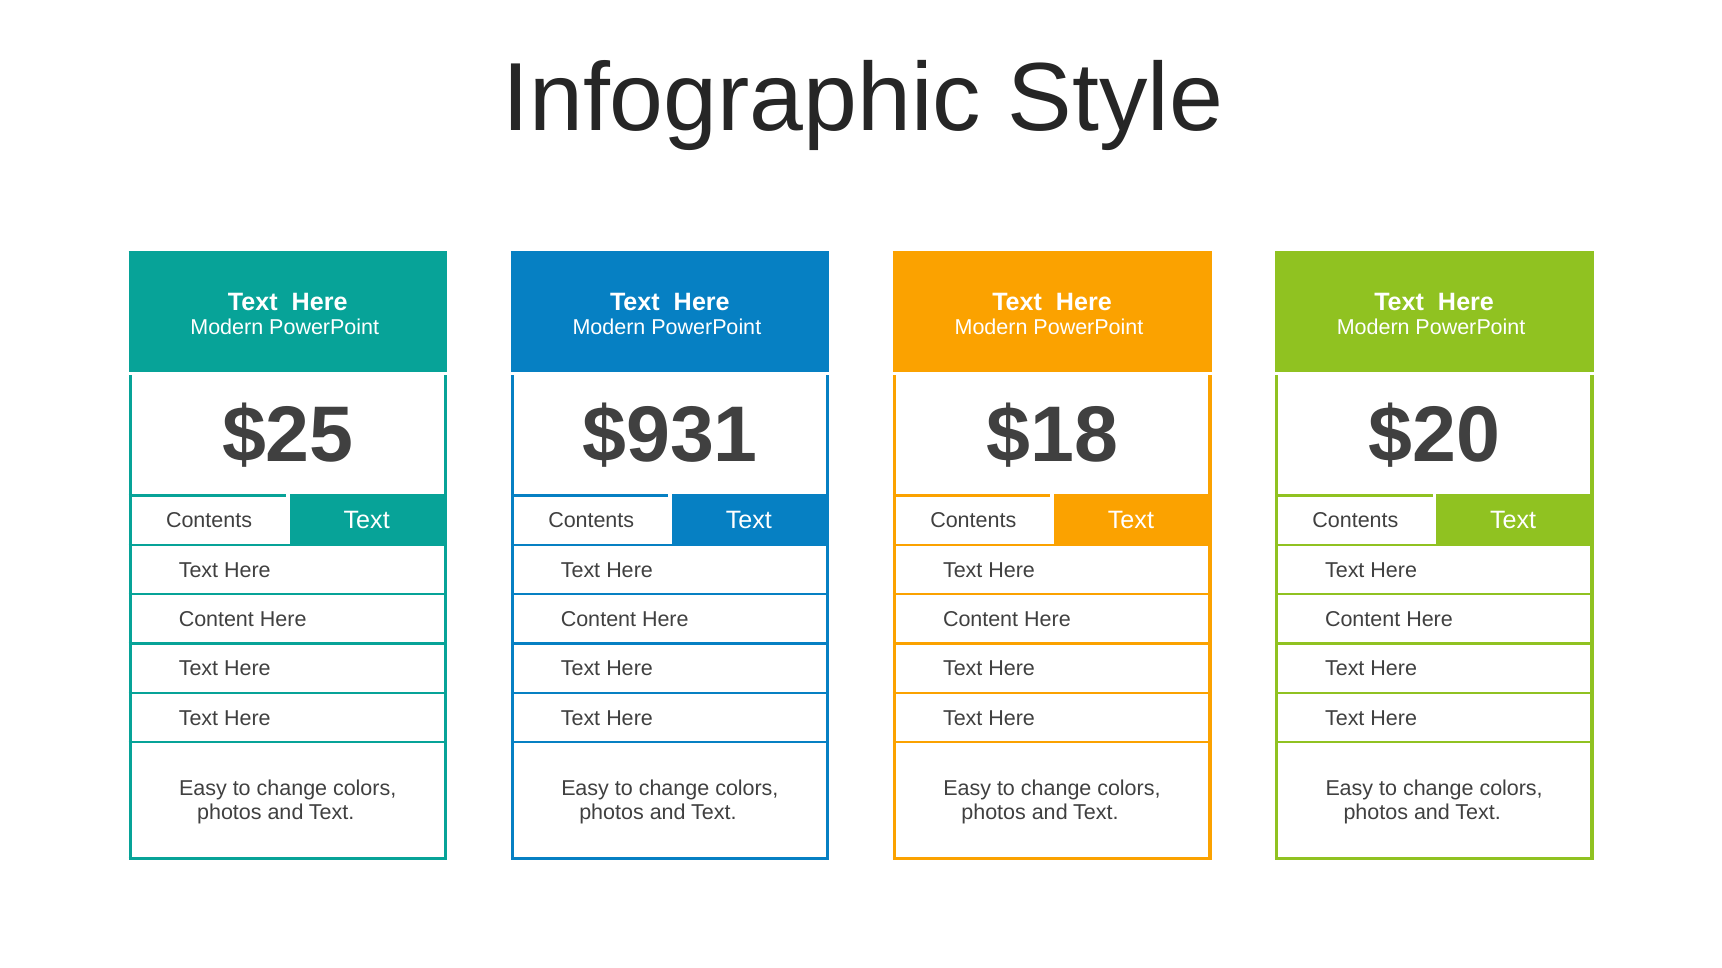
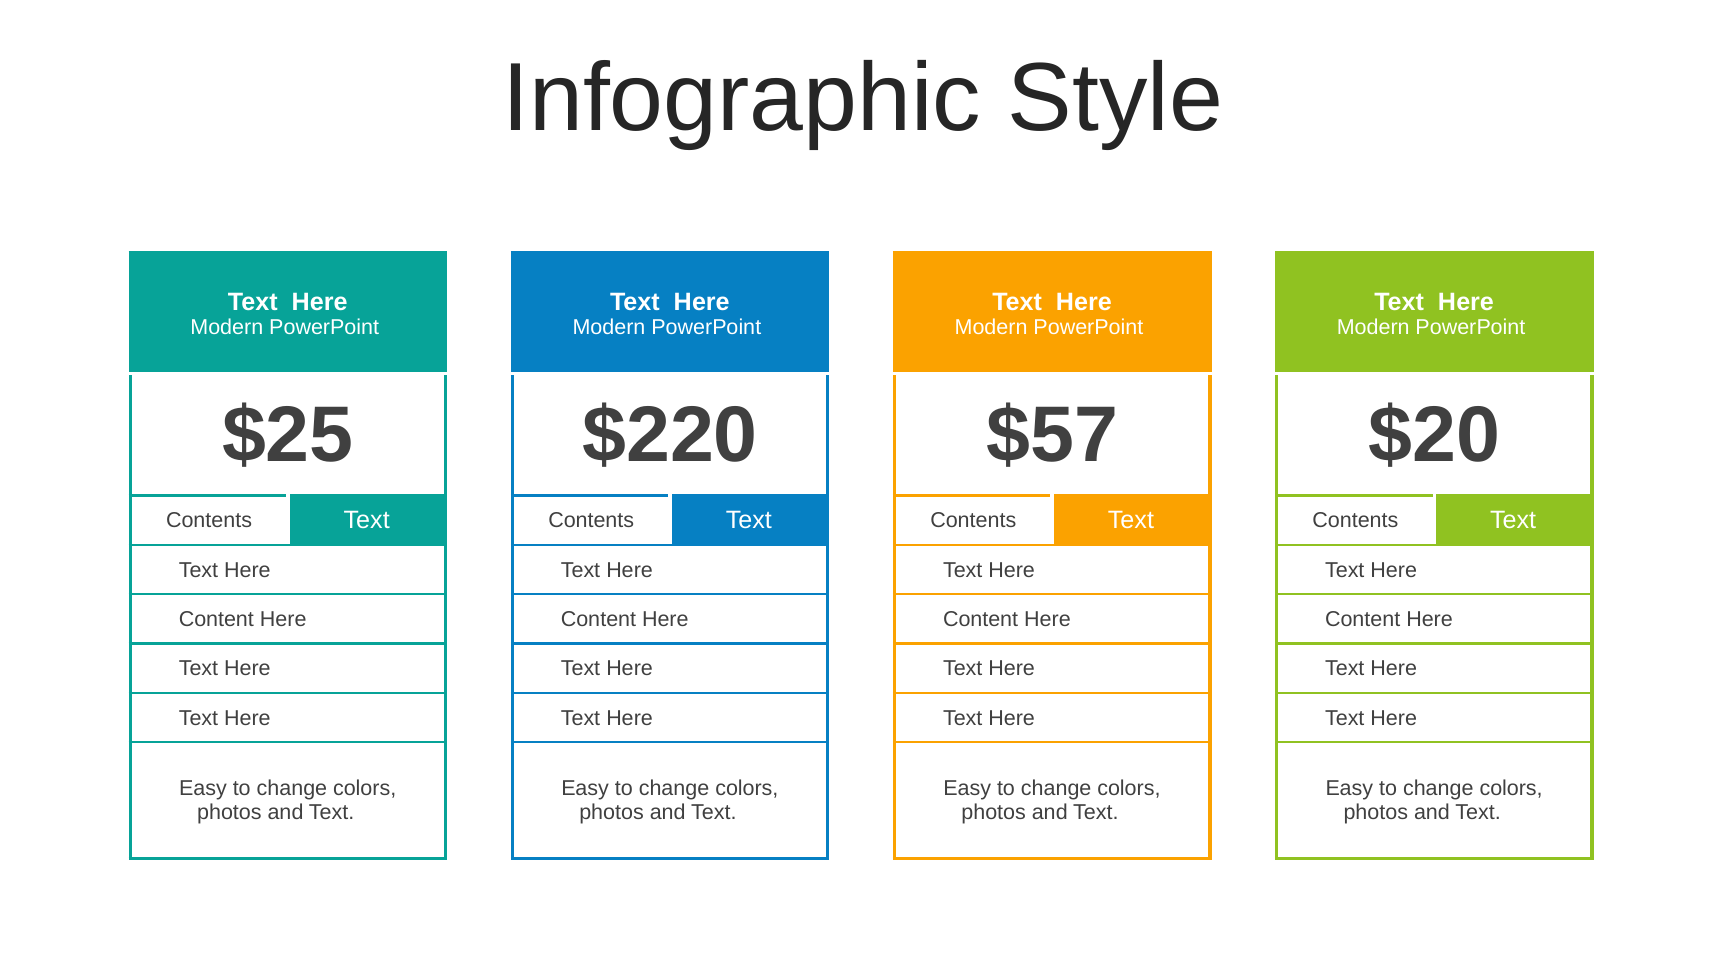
$931: $931 -> $220
$18: $18 -> $57
